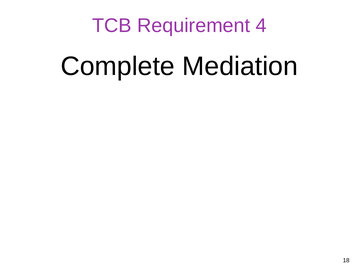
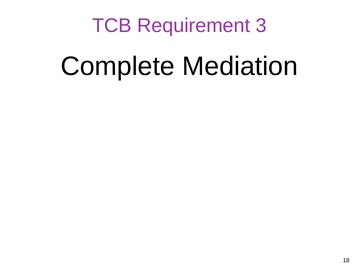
4: 4 -> 3
